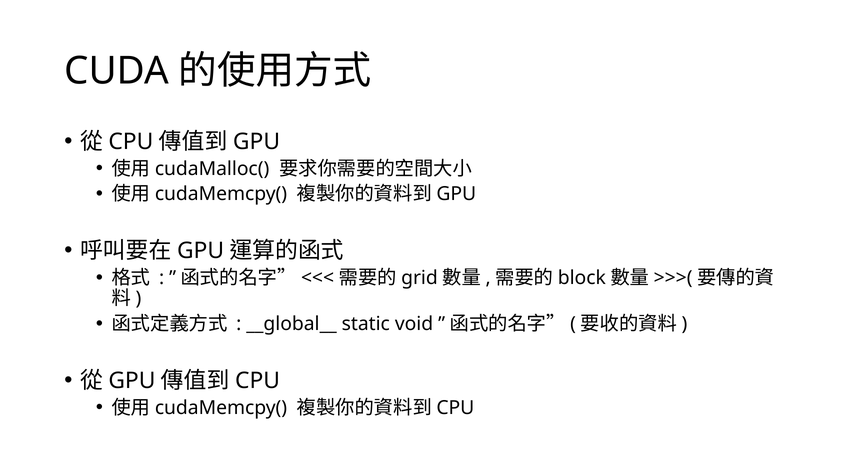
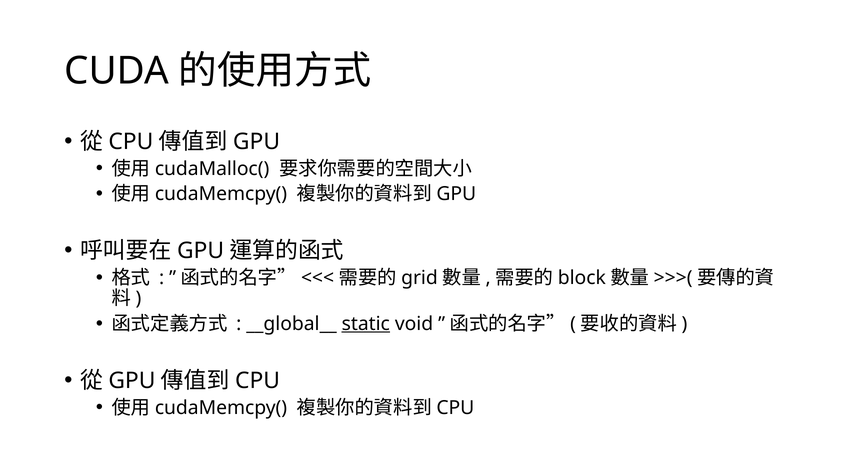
static underline: none -> present
